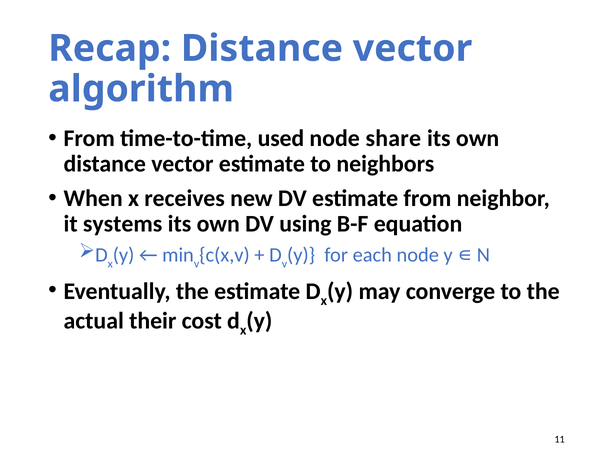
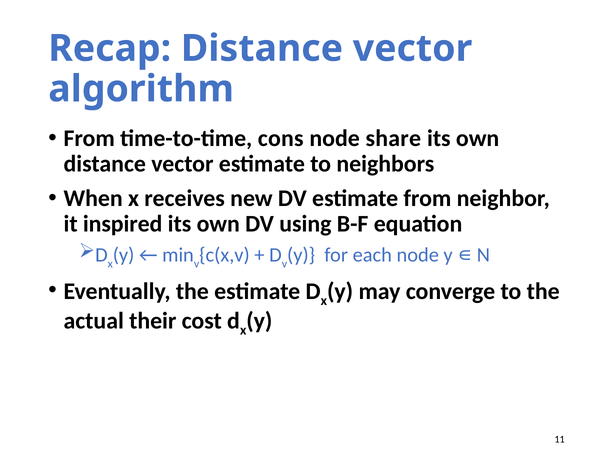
used: used -> cons
systems: systems -> inspired
